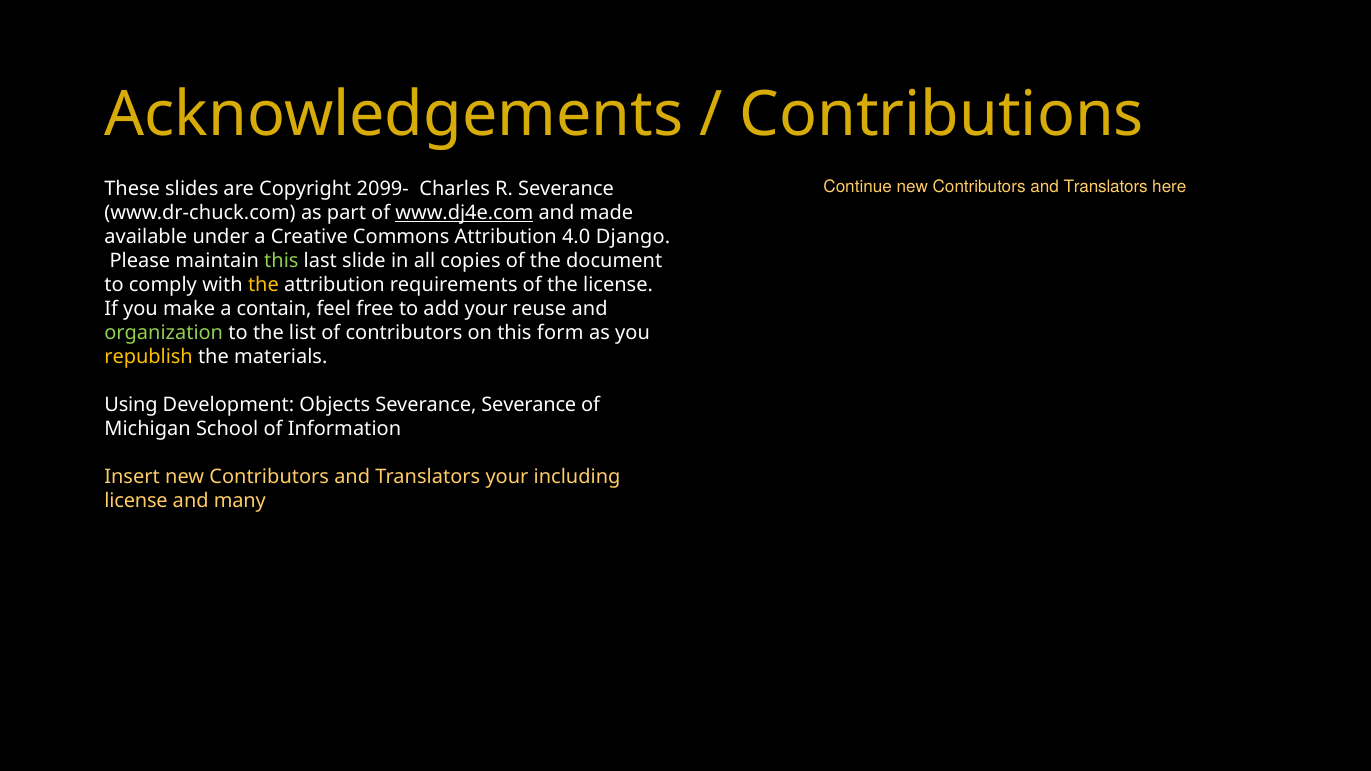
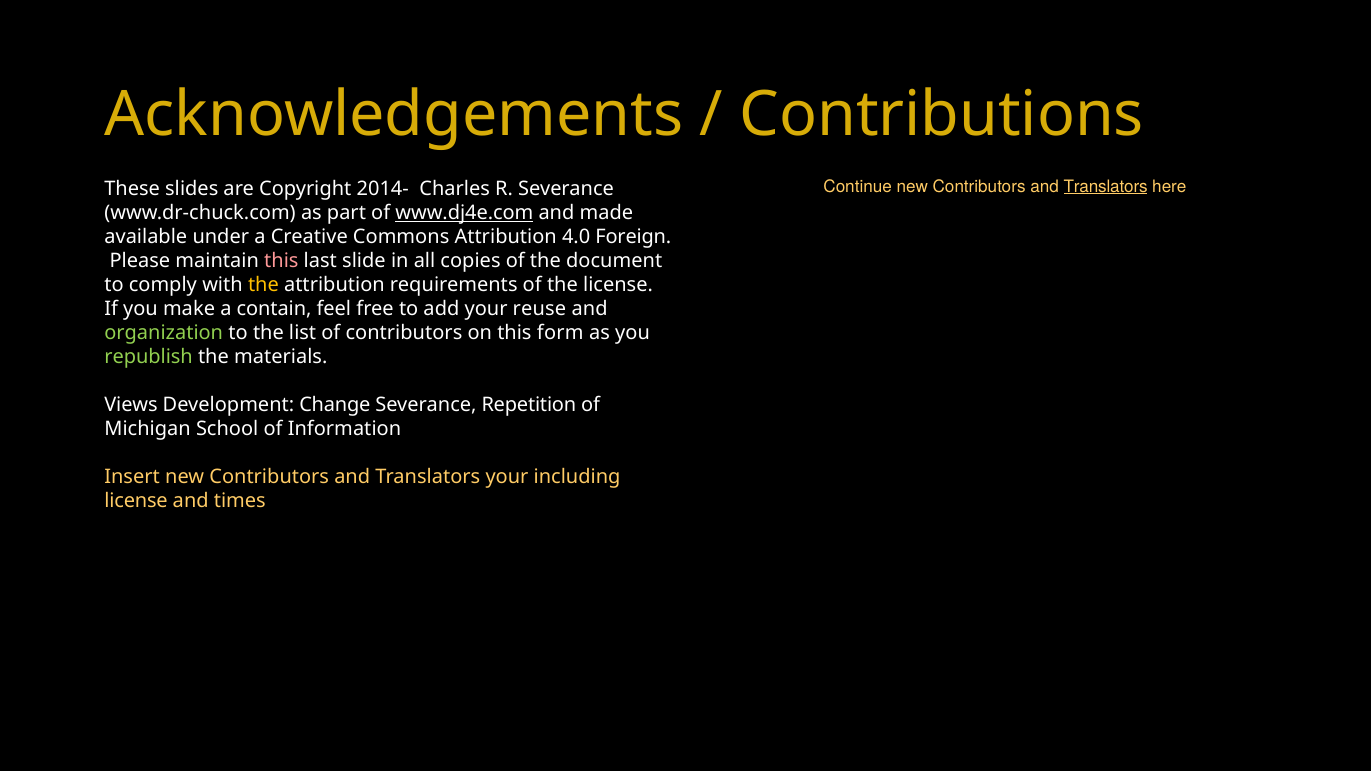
Translators at (1106, 187) underline: none -> present
2099-: 2099- -> 2014-
Django: Django -> Foreign
this at (281, 261) colour: light green -> pink
republish colour: yellow -> light green
Using: Using -> Views
Objects: Objects -> Change
Severance Severance: Severance -> Repetition
many: many -> times
